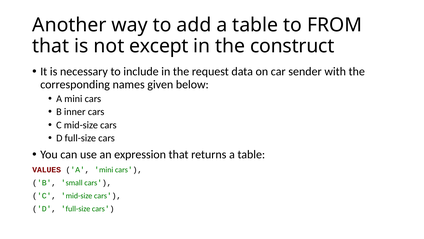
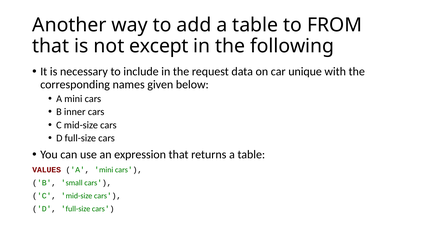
construct: construct -> following
sender: sender -> unique
